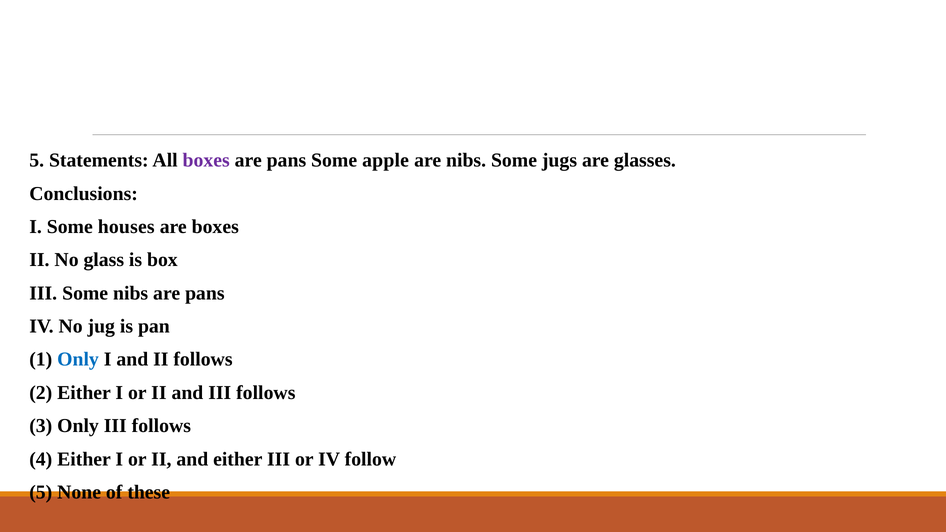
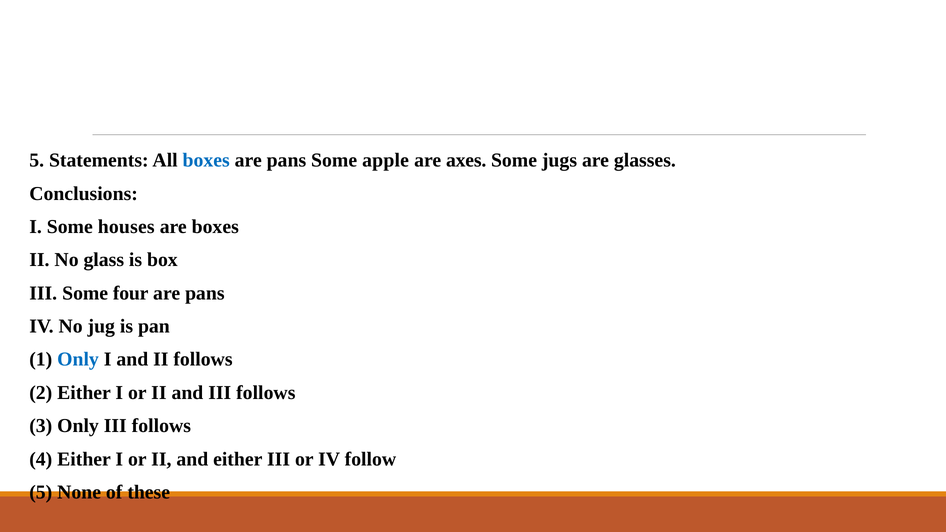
boxes at (206, 160) colour: purple -> blue
are nibs: nibs -> axes
Some nibs: nibs -> four
